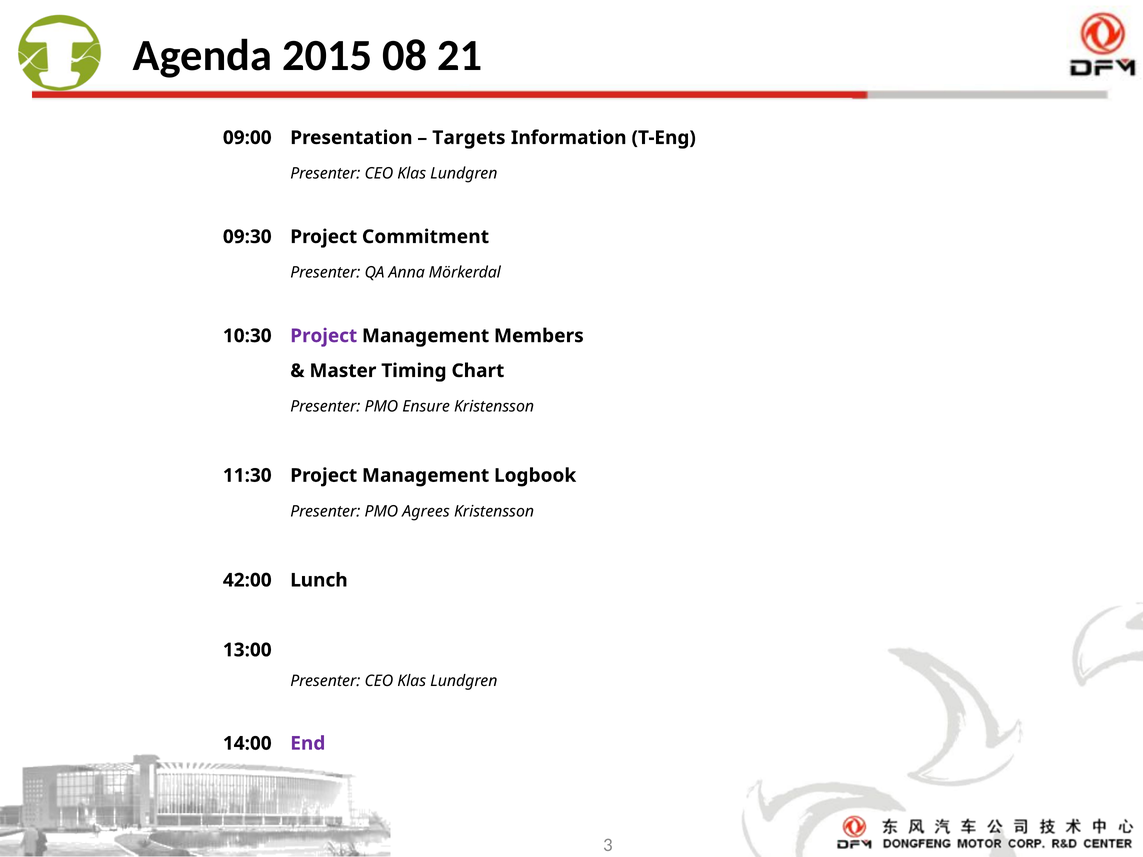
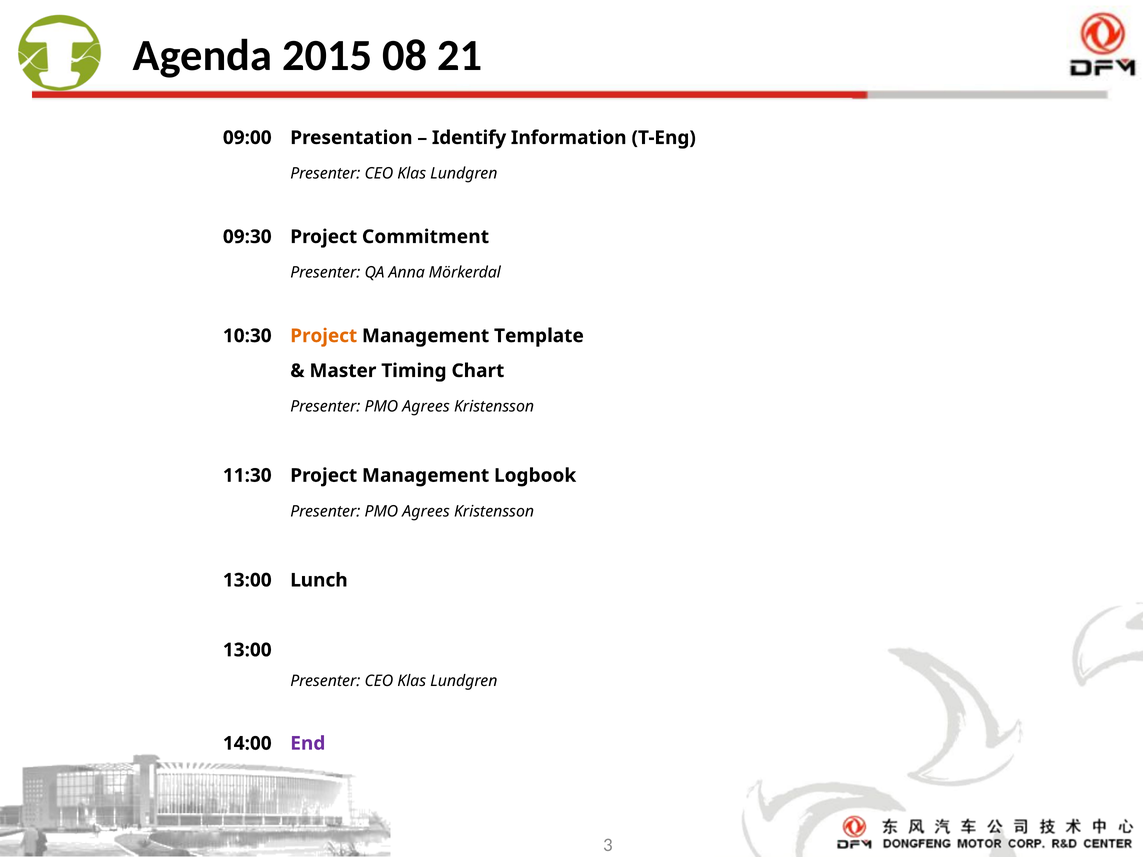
Targets: Targets -> Identify
Project at (324, 336) colour: purple -> orange
Members: Members -> Template
Ensure at (426, 407): Ensure -> Agrees
42:00 at (247, 580): 42:00 -> 13:00
